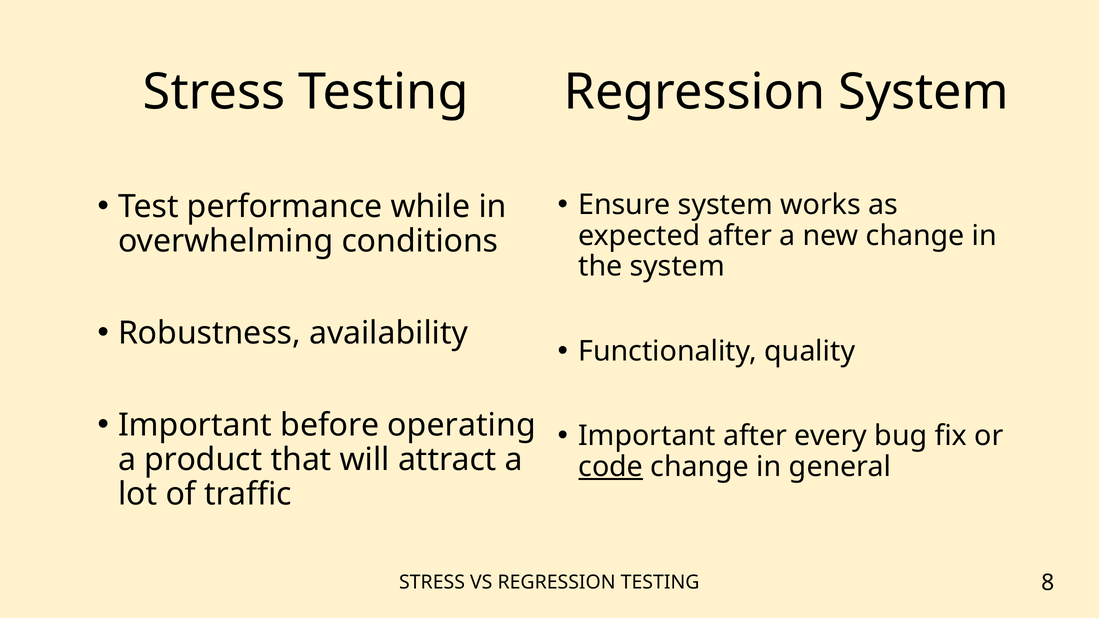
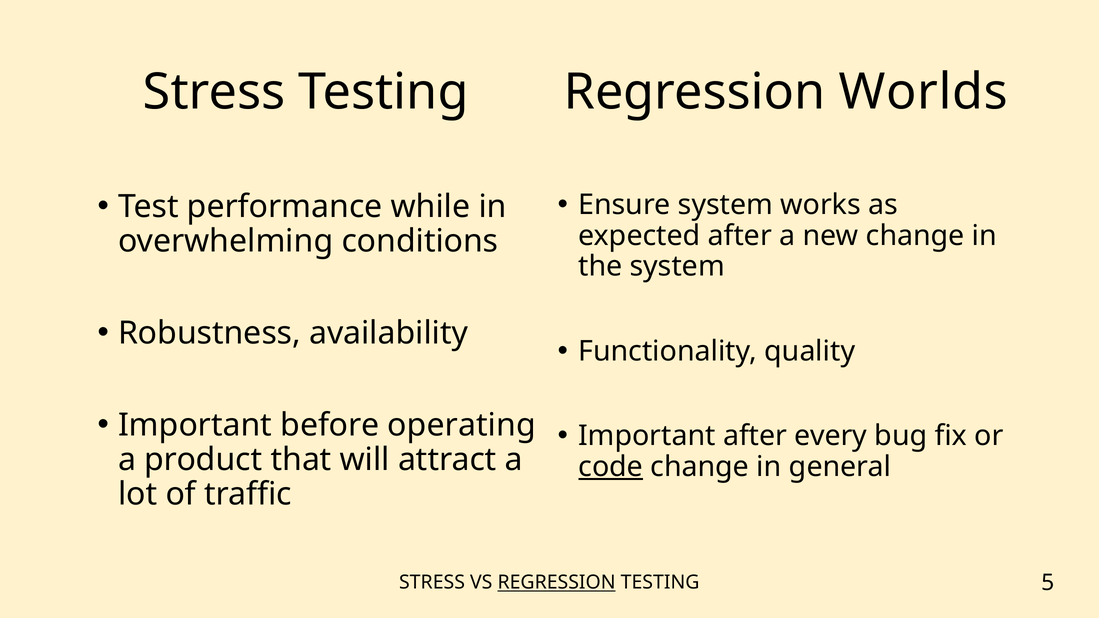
Regression System: System -> Worlds
REGRESSION at (557, 583) underline: none -> present
8: 8 -> 5
